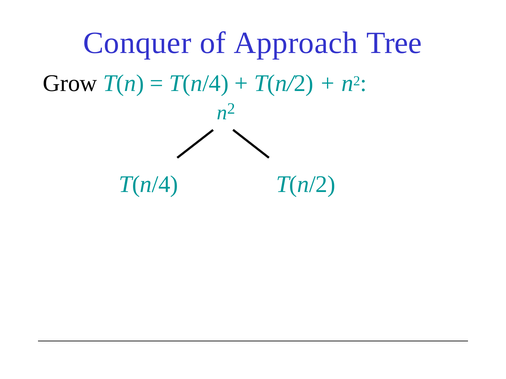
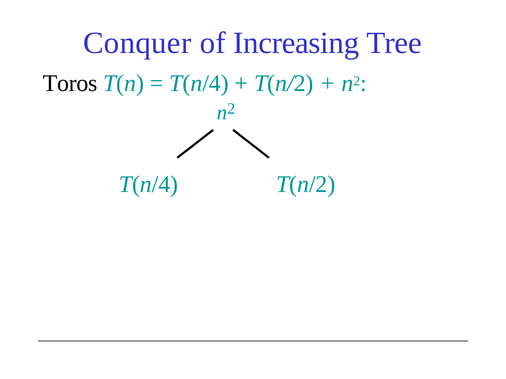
Approach: Approach -> Increasing
Grow: Grow -> Toros
